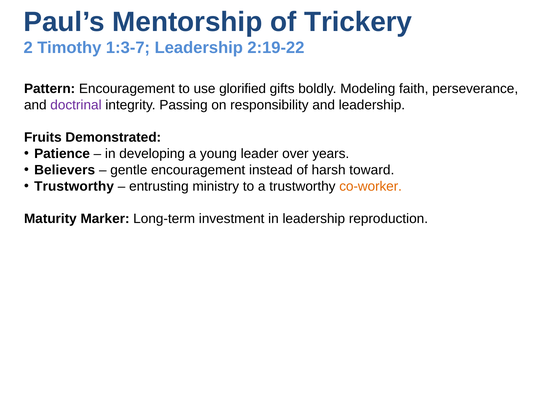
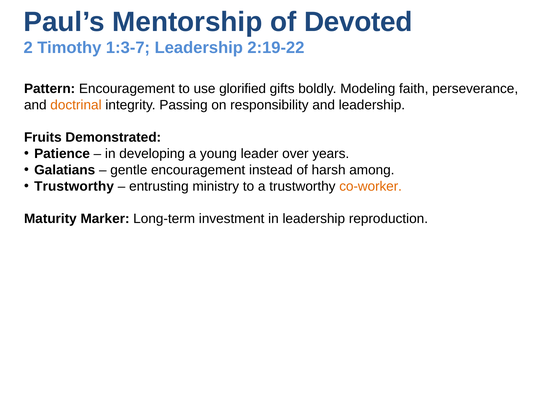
Trickery: Trickery -> Devoted
doctrinal colour: purple -> orange
Believers: Believers -> Galatians
toward: toward -> among
